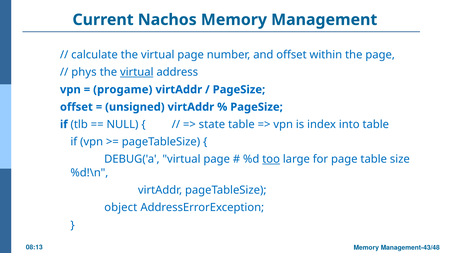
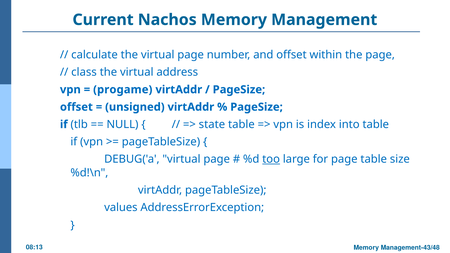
phys: phys -> class
virtual at (137, 72) underline: present -> none
object: object -> values
